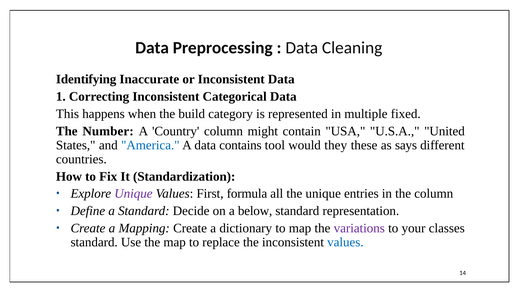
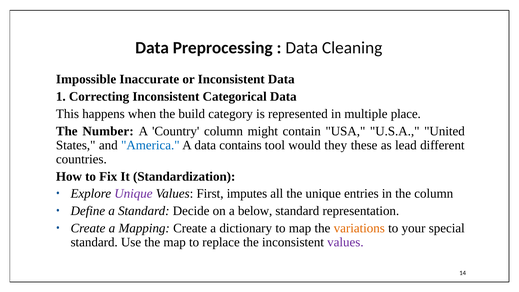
Identifying: Identifying -> Impossible
fixed: fixed -> place
says: says -> lead
formula: formula -> imputes
variations colour: purple -> orange
classes: classes -> special
values at (345, 242) colour: blue -> purple
